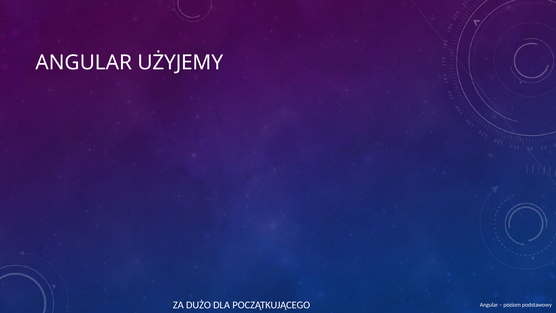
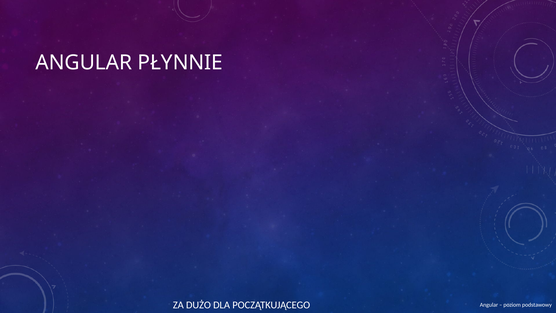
UŻYJEMY: UŻYJEMY -> PŁYNNIE
